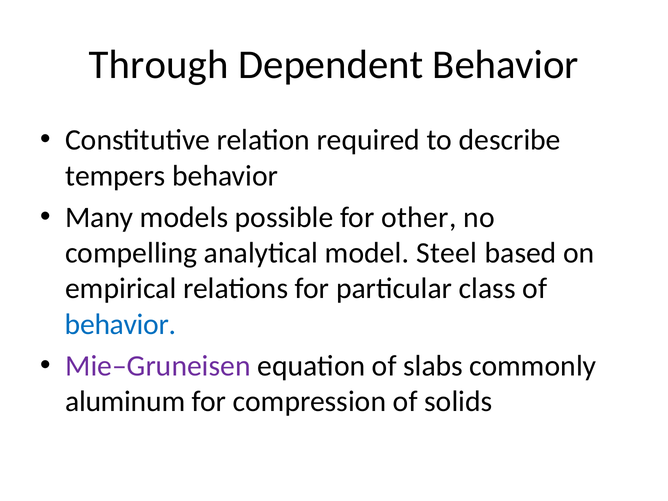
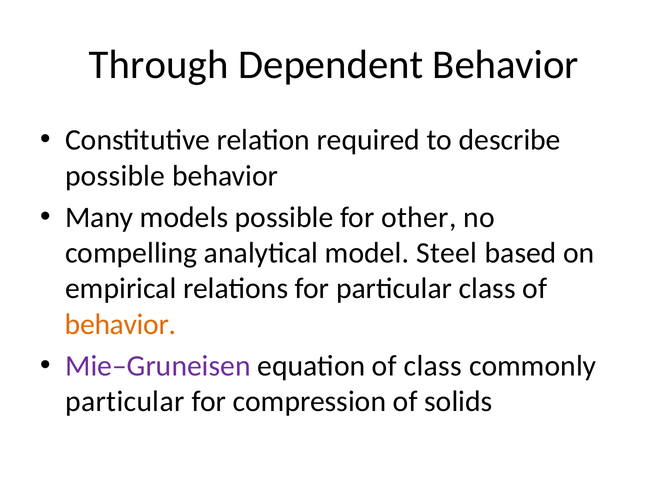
tempers at (115, 176): tempers -> possible
behavior at (120, 324) colour: blue -> orange
of slabs: slabs -> class
aluminum at (125, 401): aluminum -> particular
